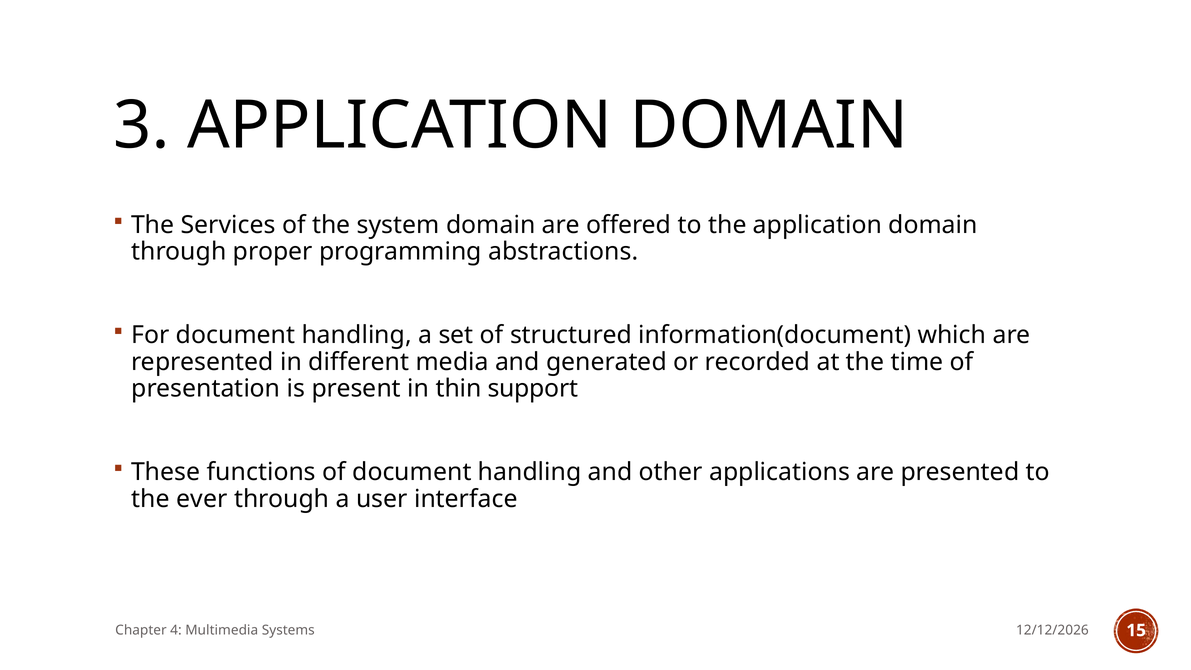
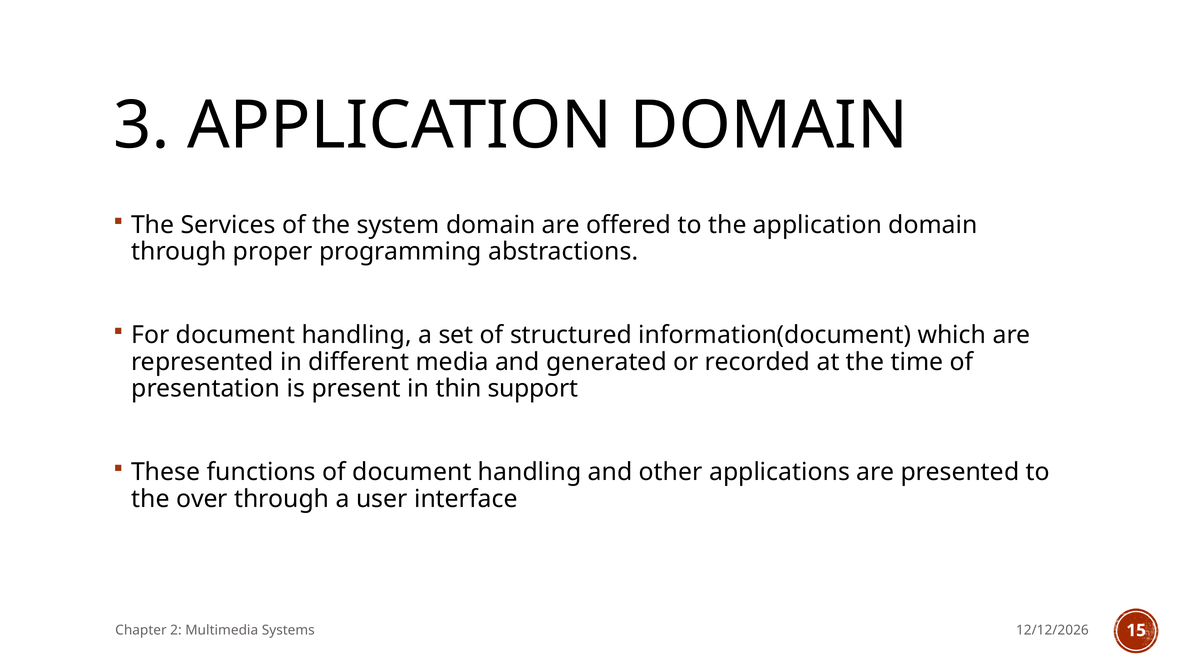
ever: ever -> over
4: 4 -> 2
